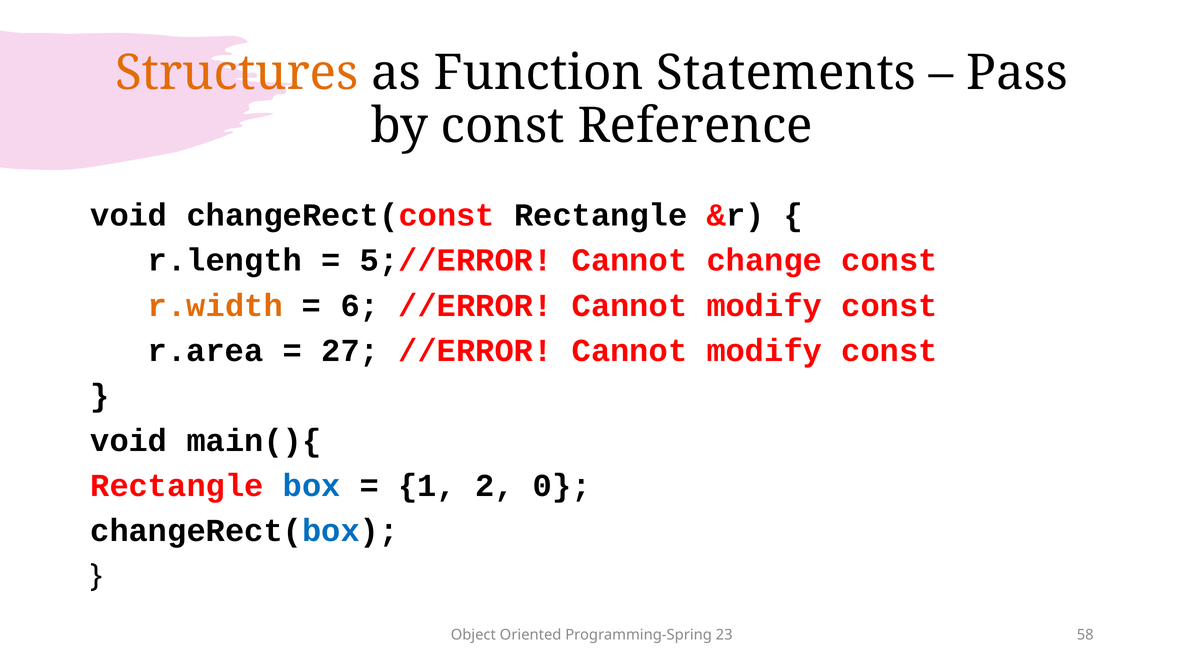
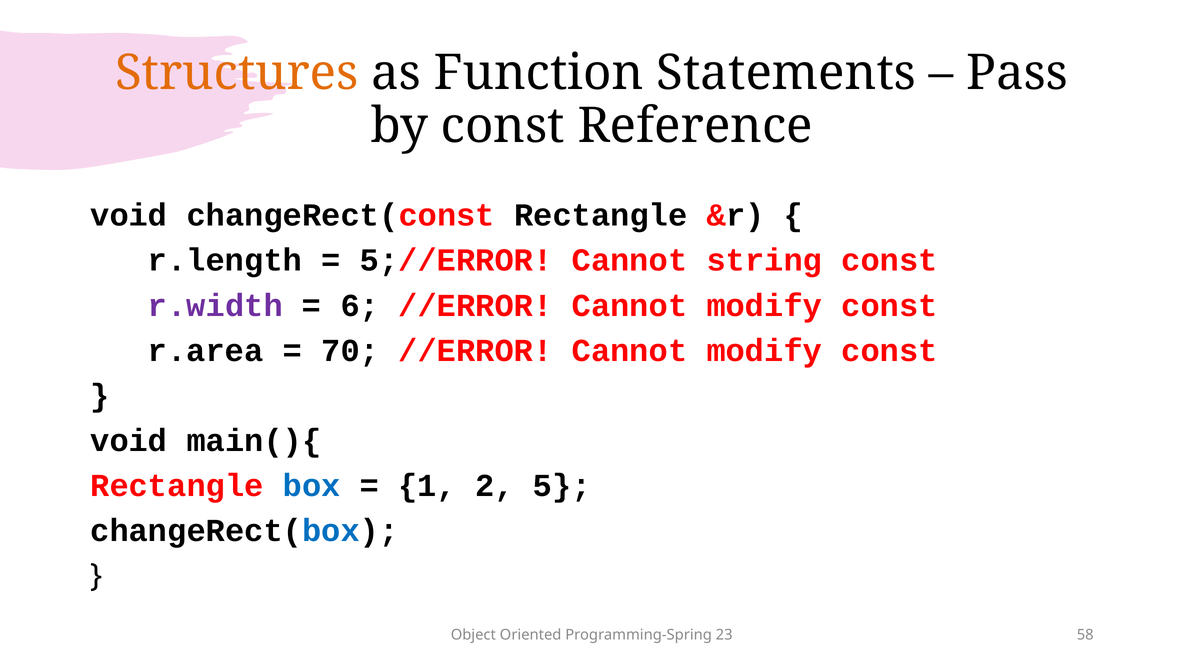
change: change -> string
r.width colour: orange -> purple
27: 27 -> 70
0: 0 -> 5
